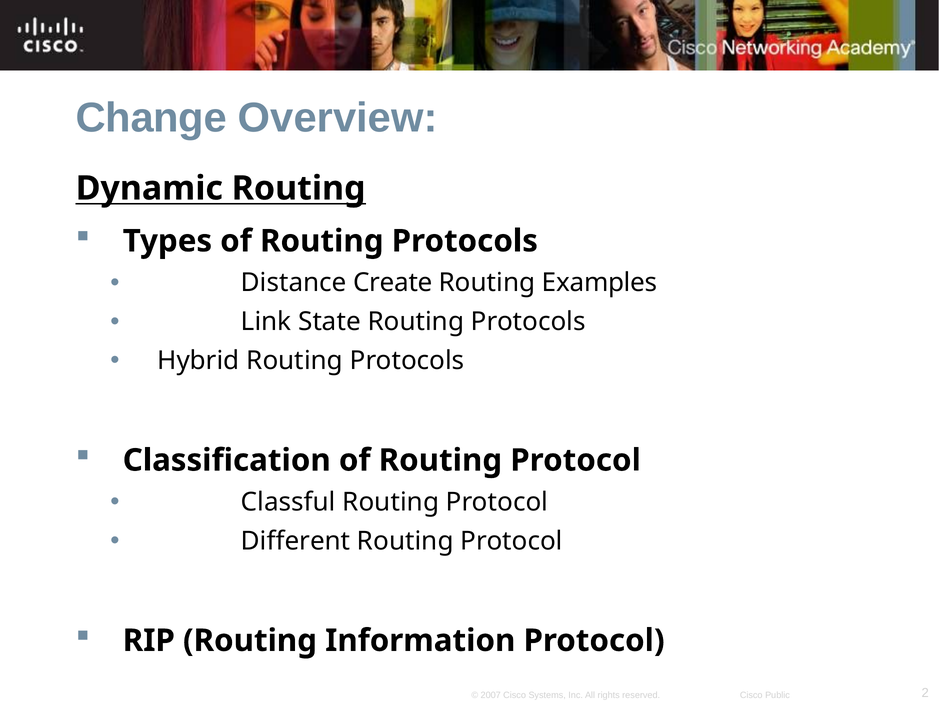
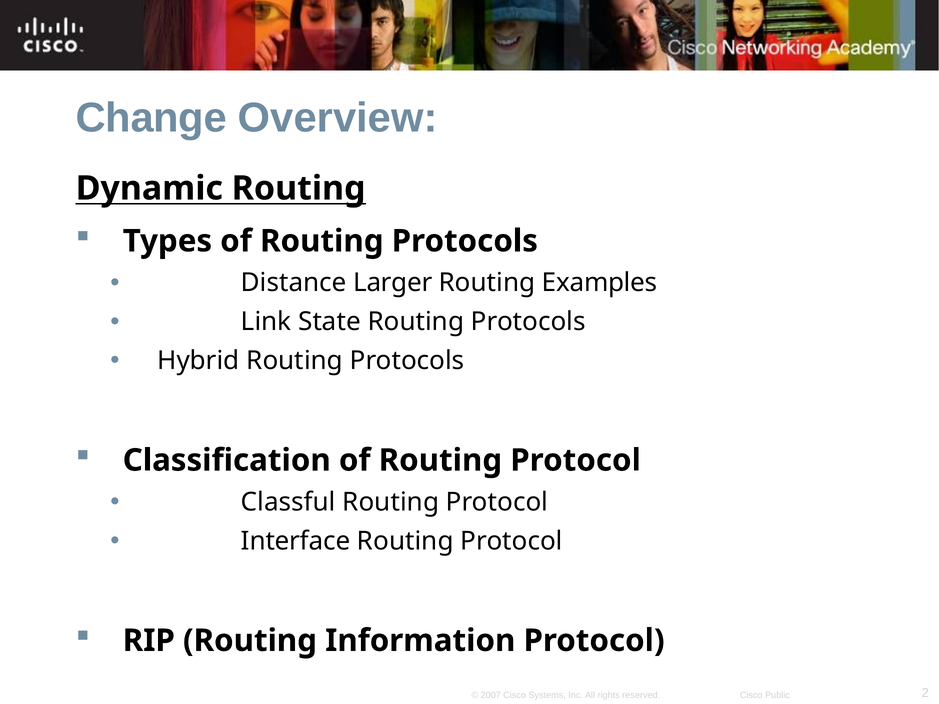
Create: Create -> Larger
Different: Different -> Interface
